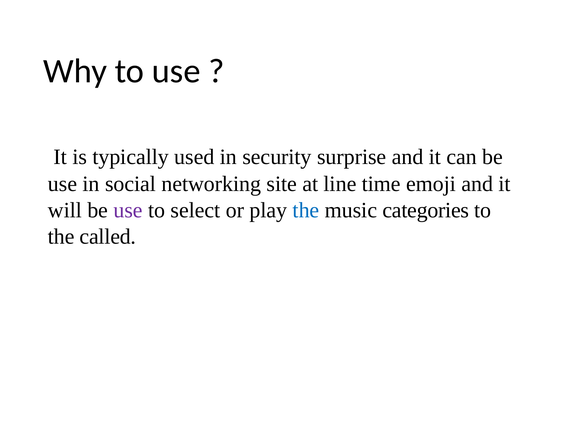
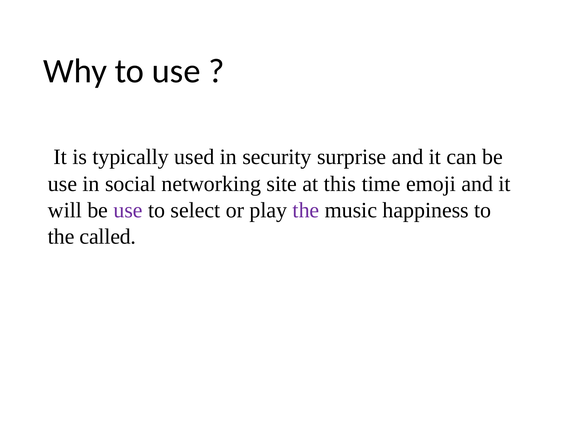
line: line -> this
the at (306, 210) colour: blue -> purple
categories: categories -> happiness
